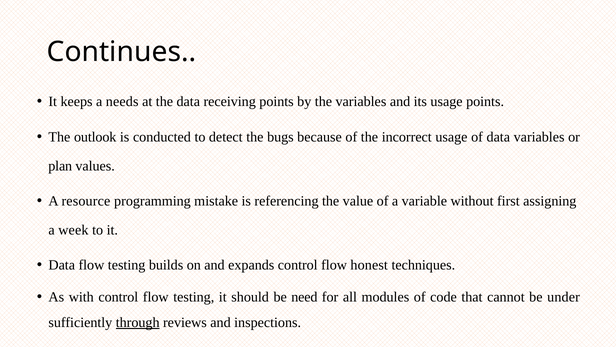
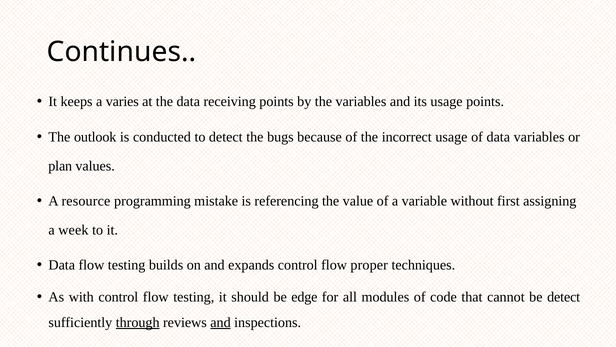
needs: needs -> varies
honest: honest -> proper
need: need -> edge
be under: under -> detect
and at (221, 322) underline: none -> present
